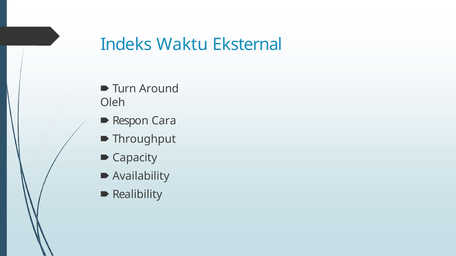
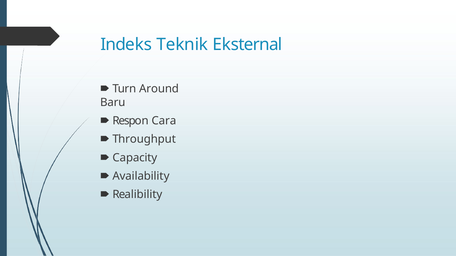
Waktu: Waktu -> Teknik
Oleh: Oleh -> Baru
